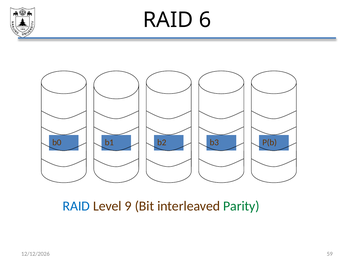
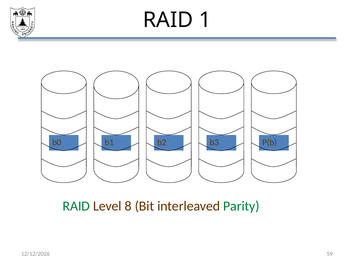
6: 6 -> 1
RAID at (76, 206) colour: blue -> green
9: 9 -> 8
